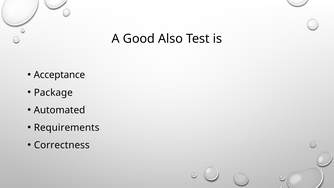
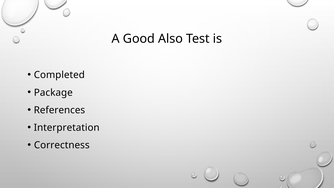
Acceptance: Acceptance -> Completed
Automated: Automated -> References
Requirements: Requirements -> Interpretation
